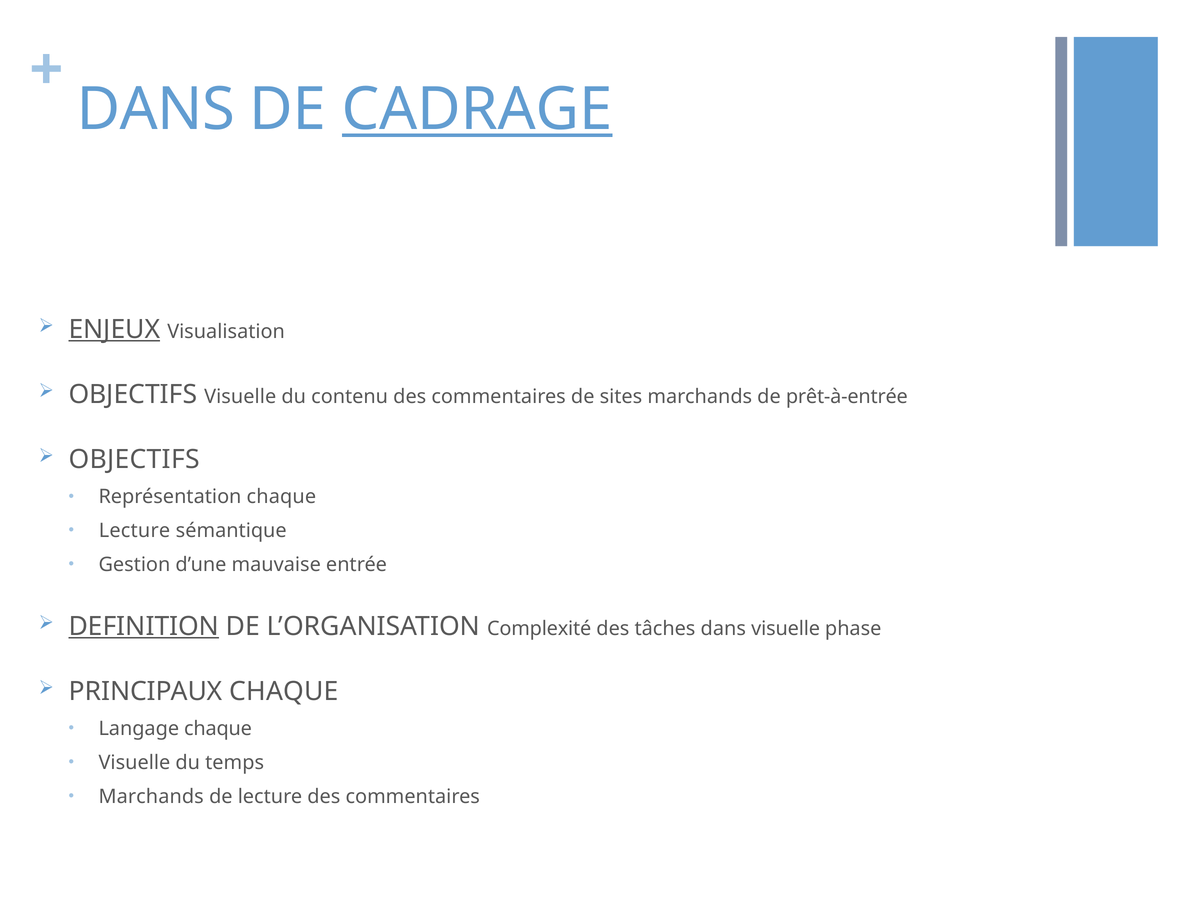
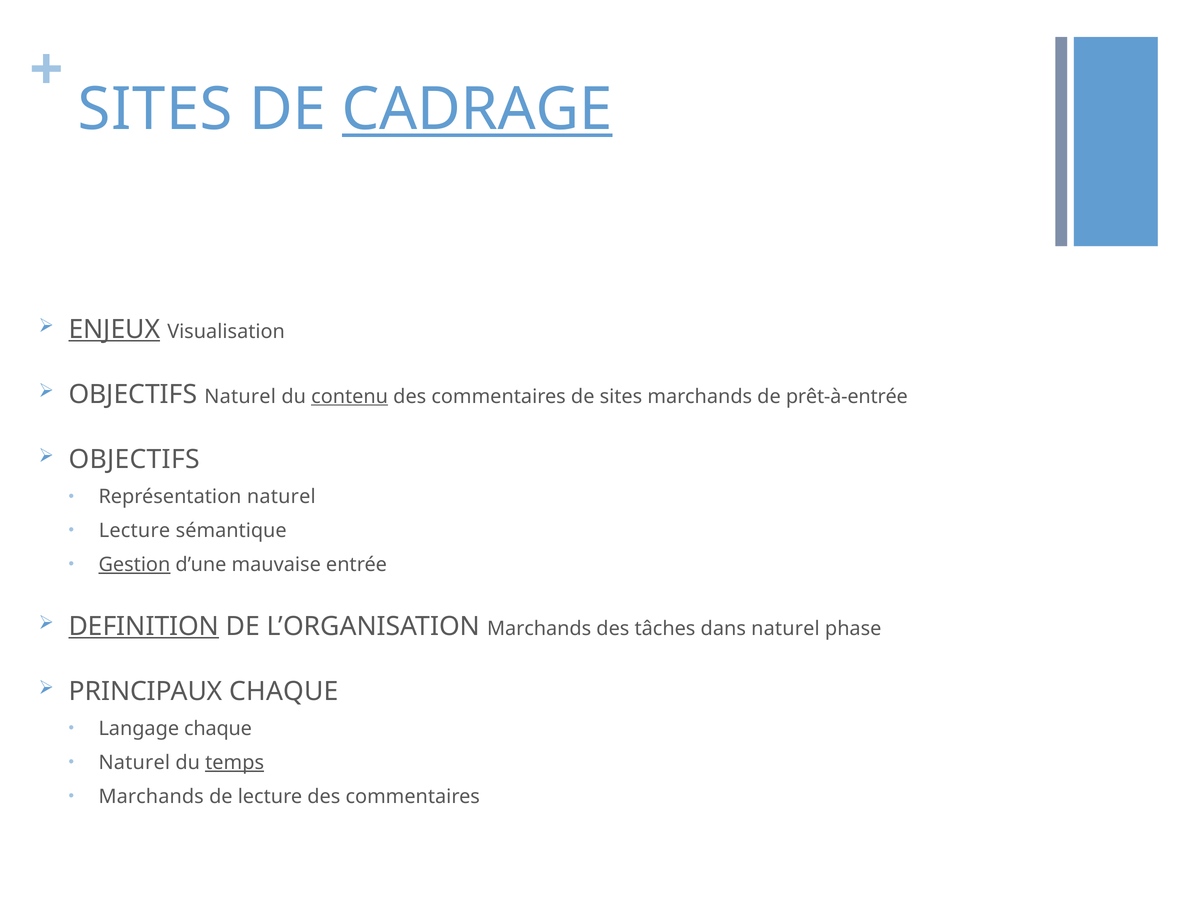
DANS at (156, 109): DANS -> SITES
OBJECTIFS Visuelle: Visuelle -> Naturel
contenu underline: none -> present
Représentation chaque: chaque -> naturel
Gestion underline: none -> present
L’ORGANISATION Complexité: Complexité -> Marchands
dans visuelle: visuelle -> naturel
Visuelle at (134, 763): Visuelle -> Naturel
temps underline: none -> present
